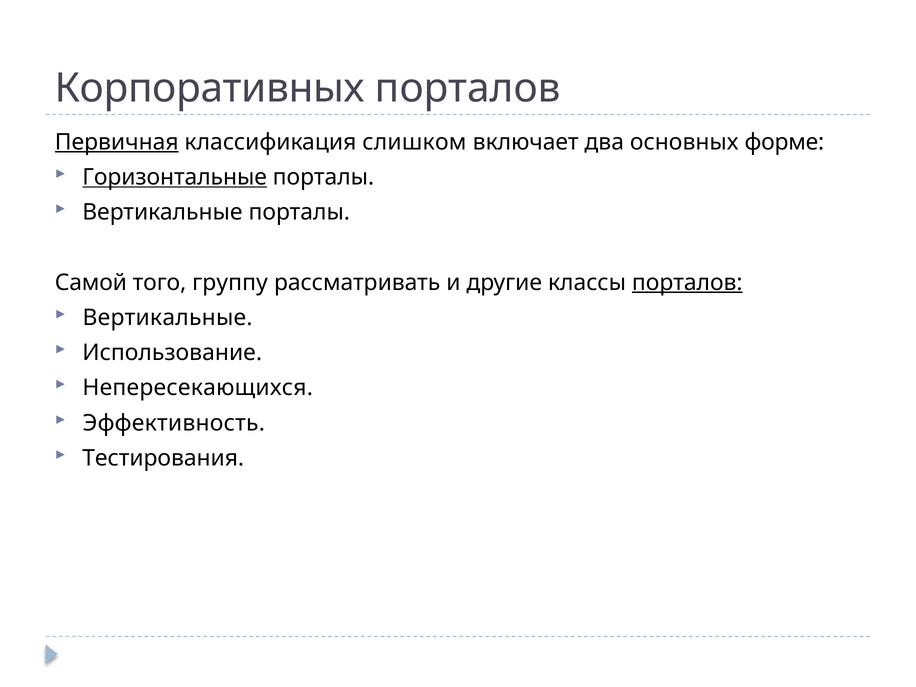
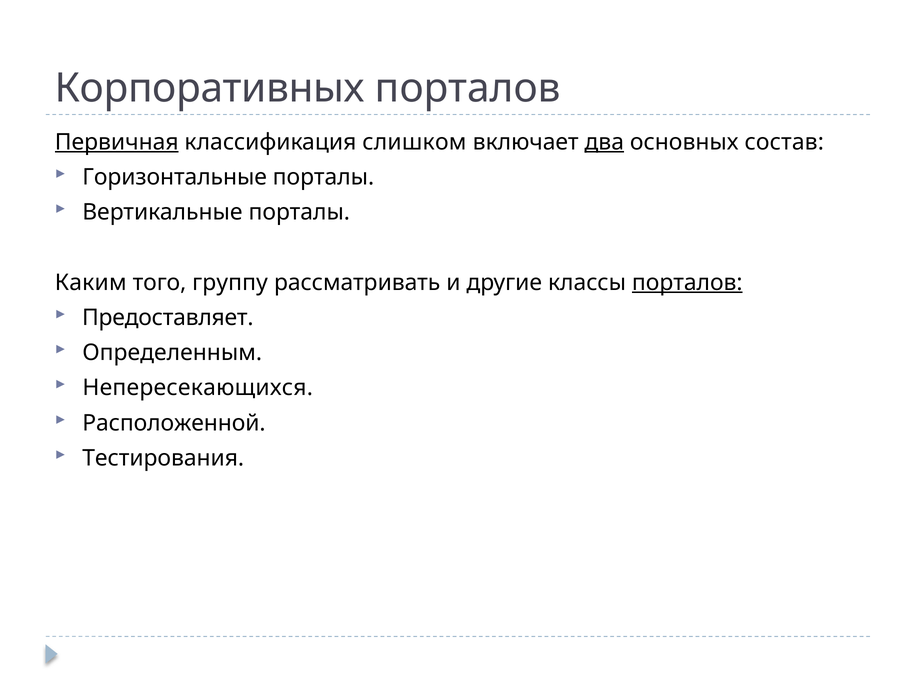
два underline: none -> present
форме: форме -> состав
Горизонтальные underline: present -> none
Самой: Самой -> Каким
Вертикальные at (168, 318): Вертикальные -> Предоставляет
Использование: Использование -> Определенным
Эффективность: Эффективность -> Расположенной
